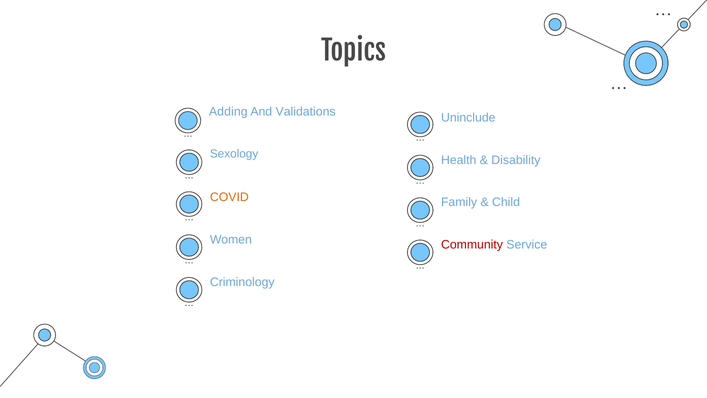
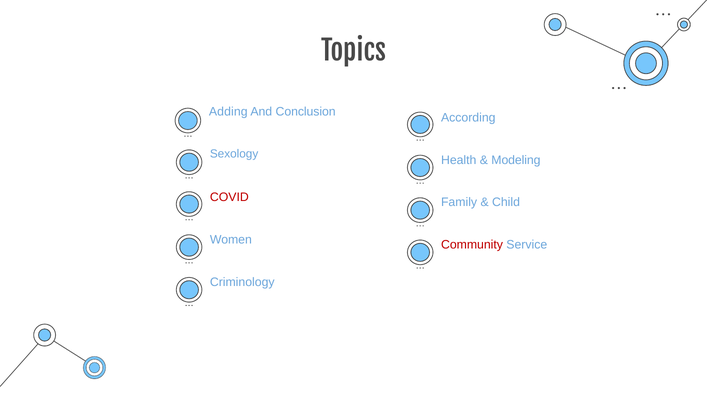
Validations: Validations -> Conclusion
Uninclude: Uninclude -> According
Disability: Disability -> Modeling
COVID colour: orange -> red
